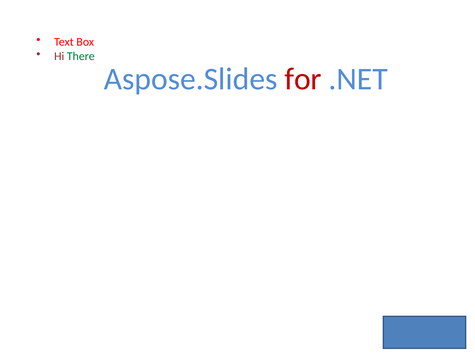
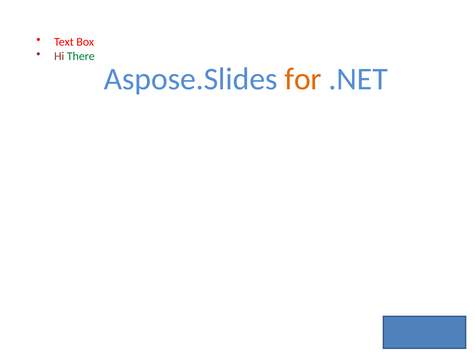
for colour: red -> orange
